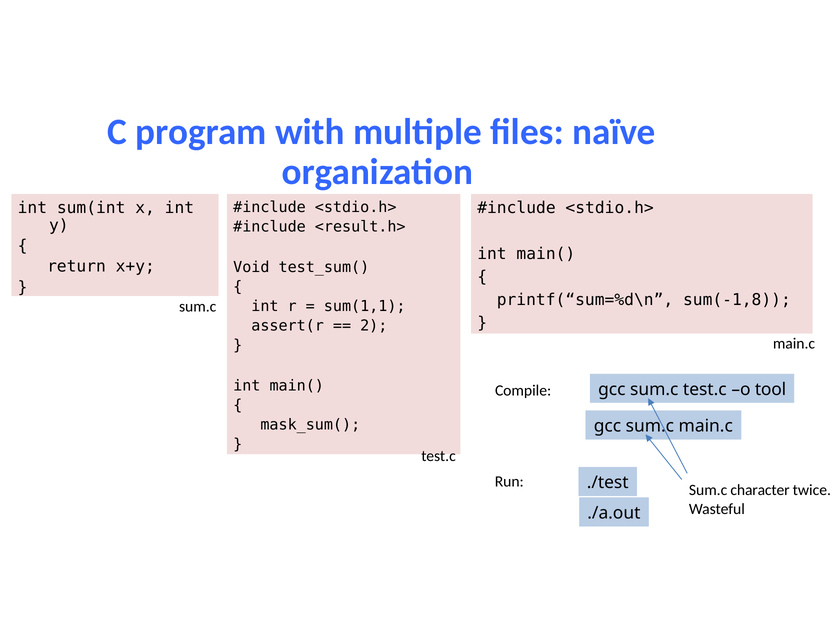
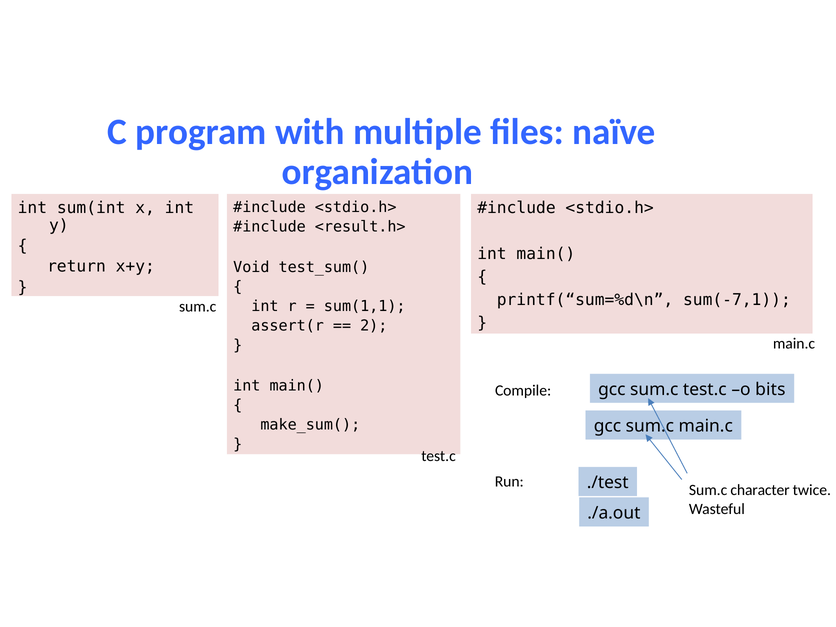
sum(-1,8: sum(-1,8 -> sum(-7,1
tool: tool -> bits
mask_sum(: mask_sum( -> make_sum(
